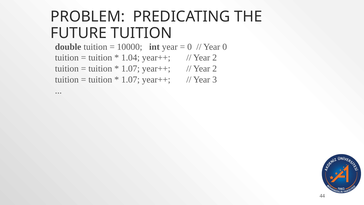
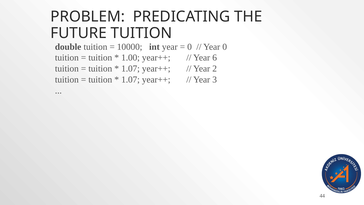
1.04: 1.04 -> 1.00
2 at (215, 58): 2 -> 6
